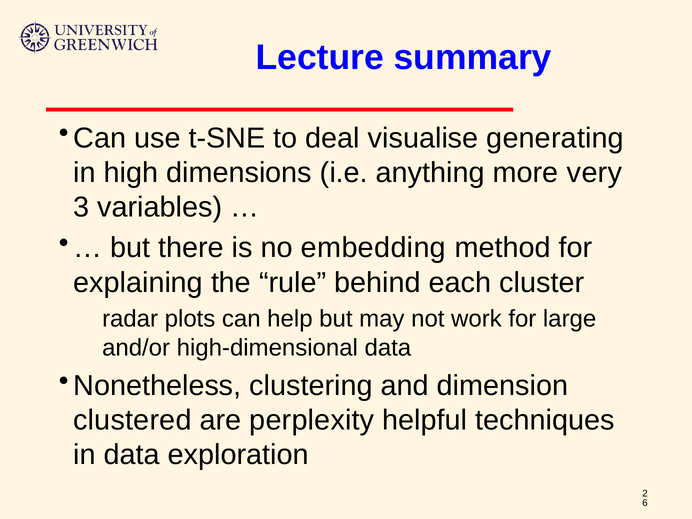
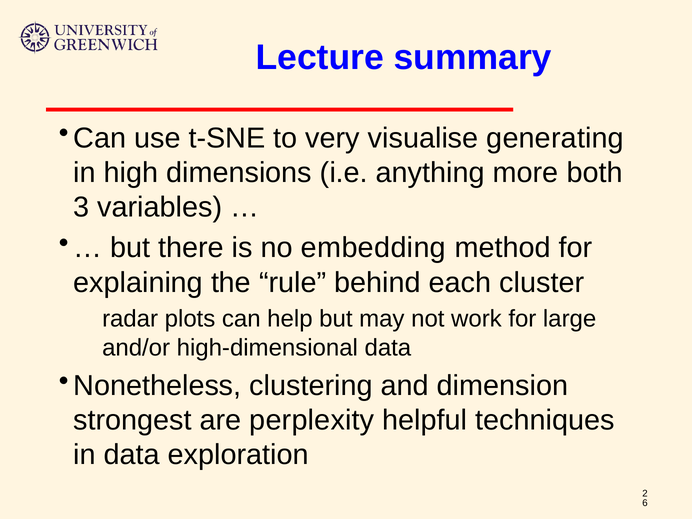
deal: deal -> very
very: very -> both
clustered: clustered -> strongest
